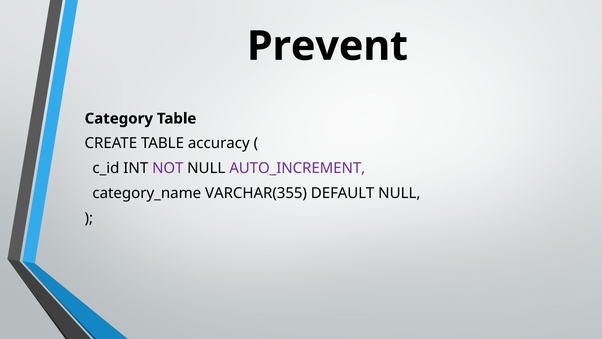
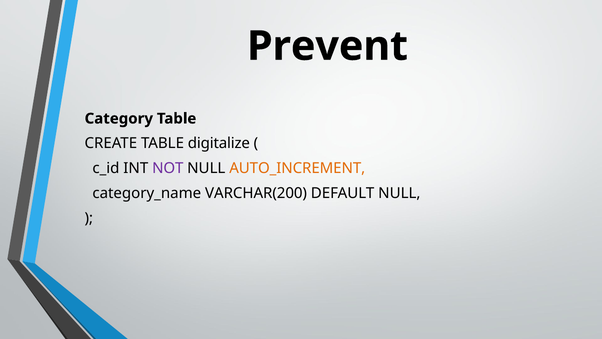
accuracy: accuracy -> digitalize
AUTO_INCREMENT colour: purple -> orange
VARCHAR(355: VARCHAR(355 -> VARCHAR(200
